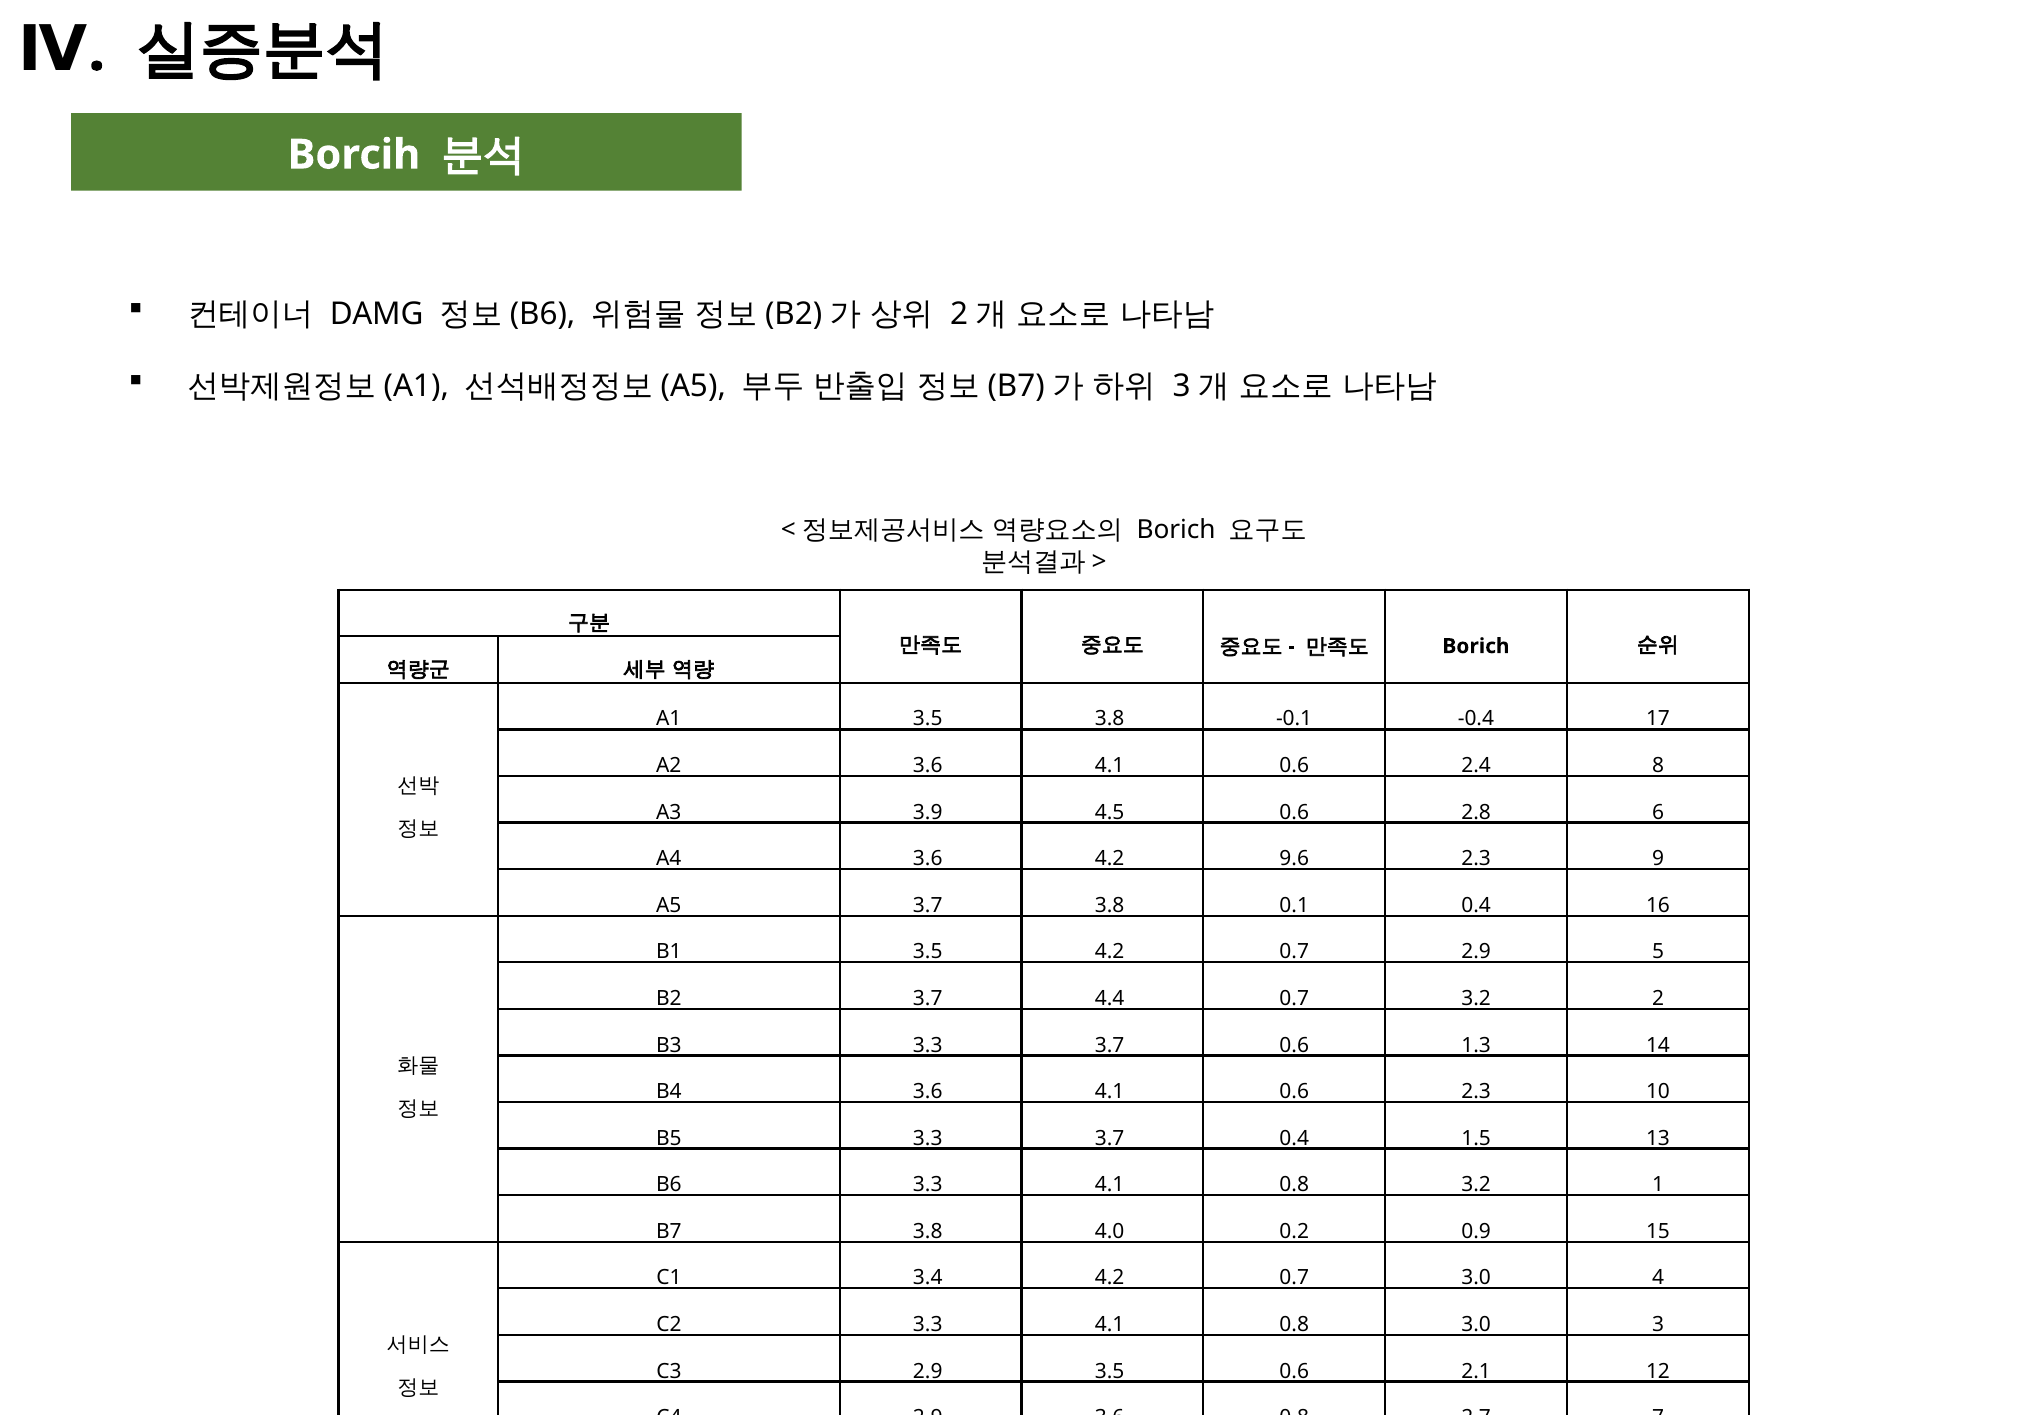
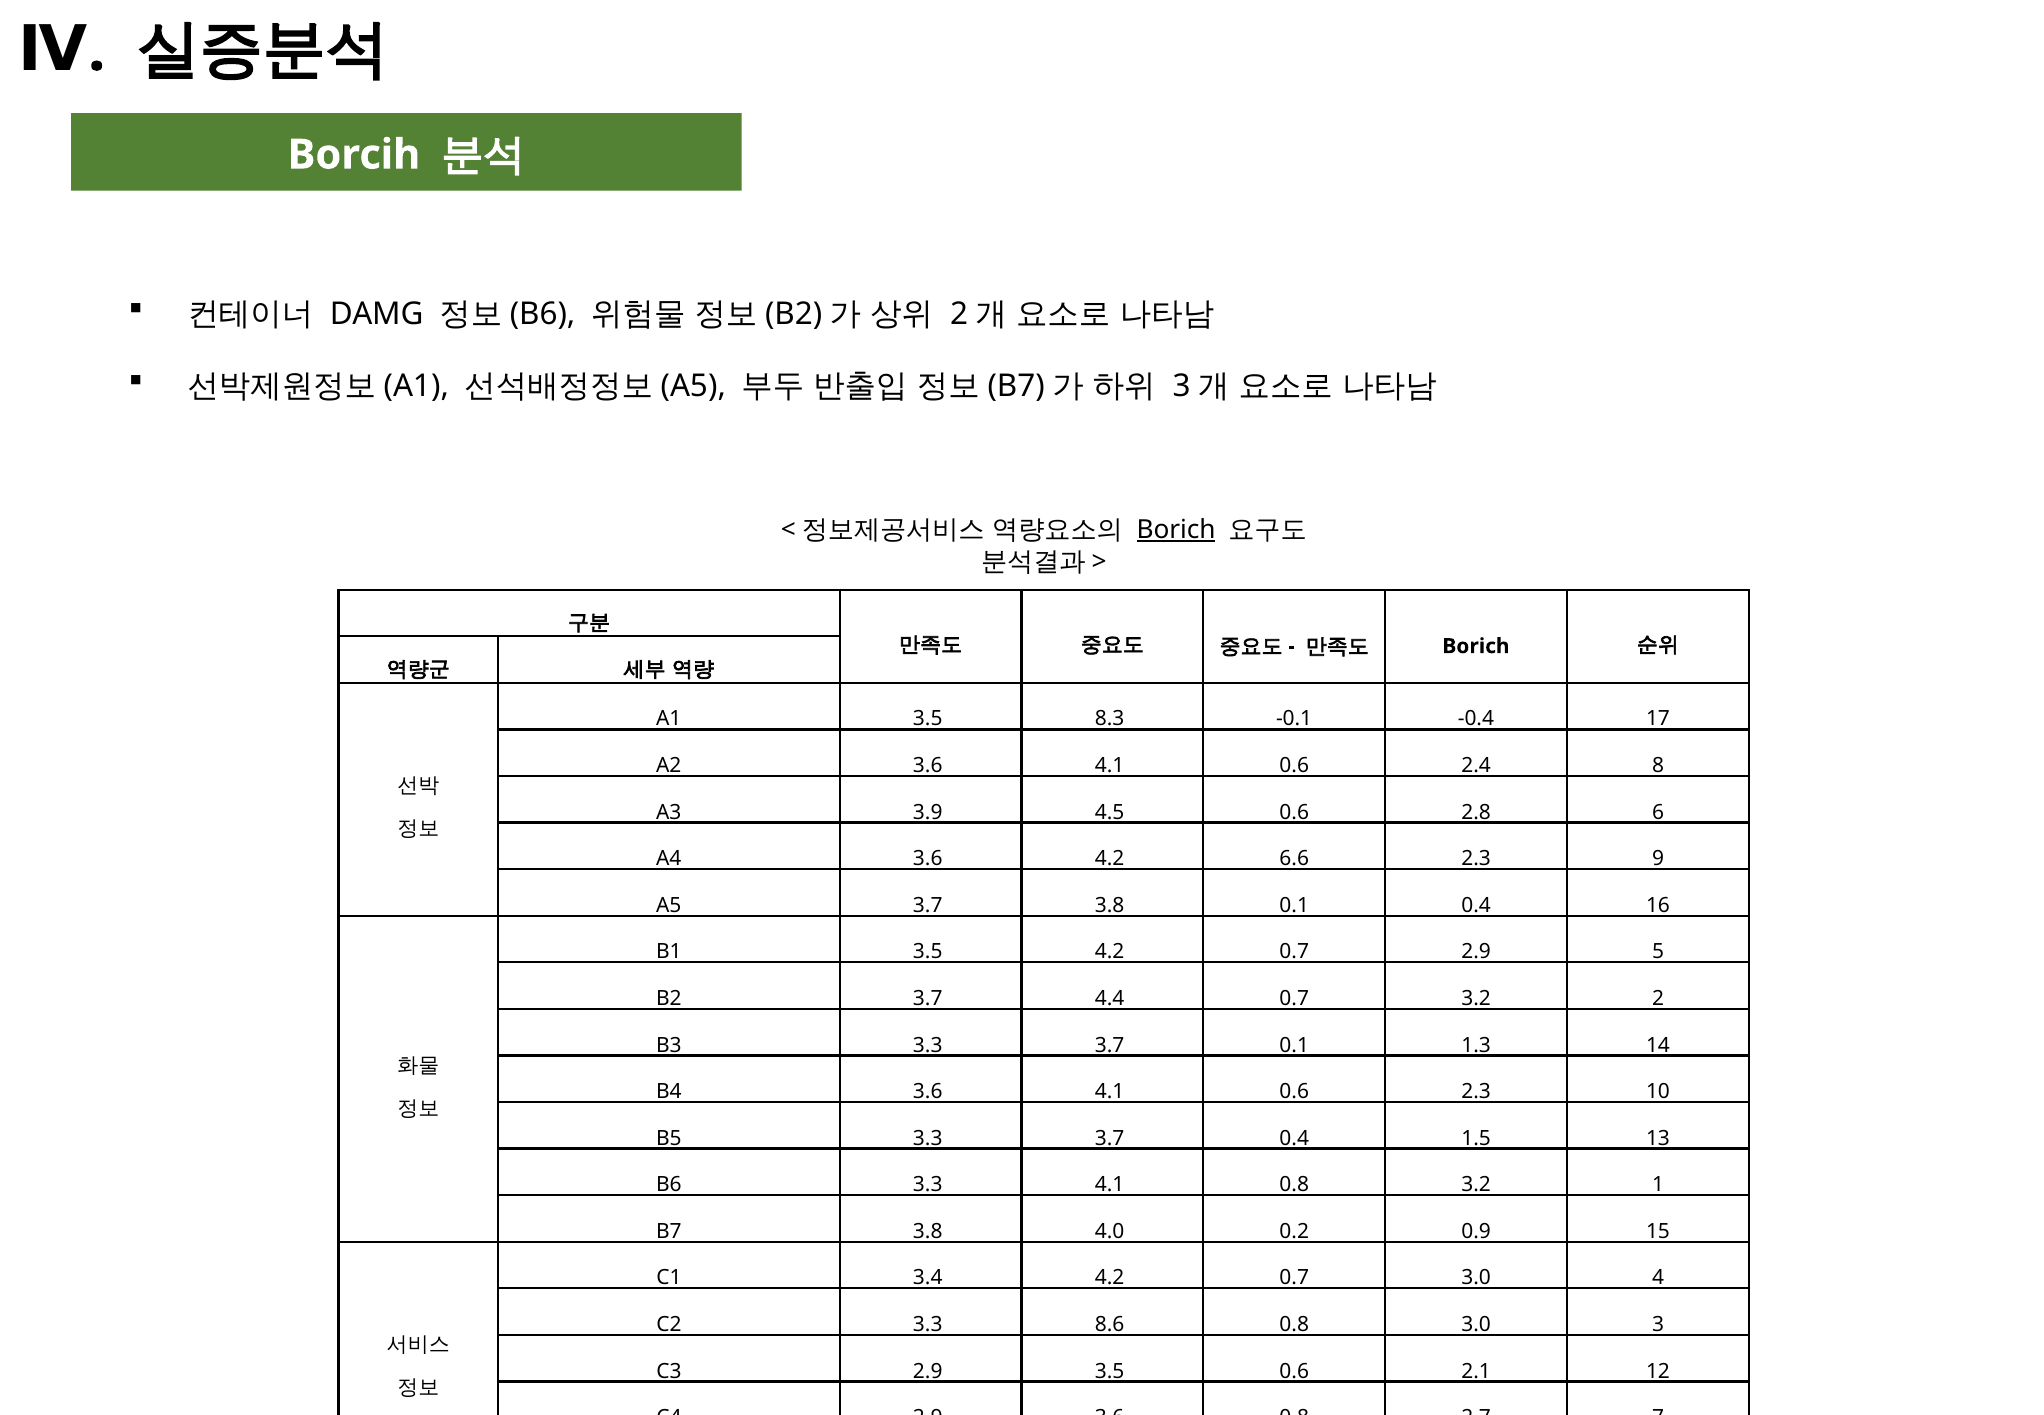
Borich at (1176, 530) underline: none -> present
3.5 3.8: 3.8 -> 8.3
9.6: 9.6 -> 6.6
3.7 0.6: 0.6 -> 0.1
C2 3.3 4.1: 4.1 -> 8.6
